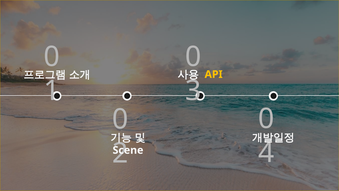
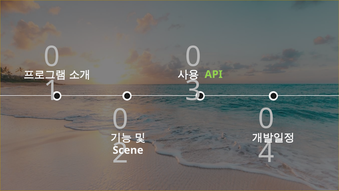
API colour: yellow -> light green
